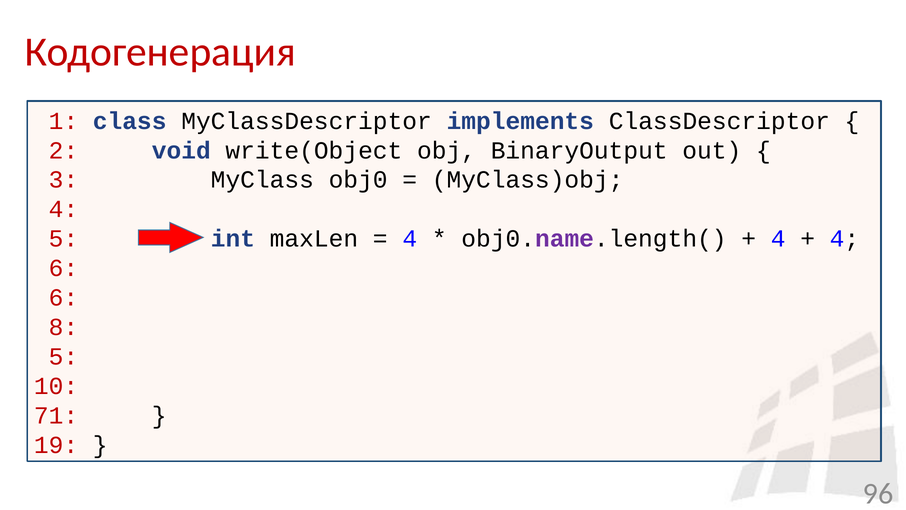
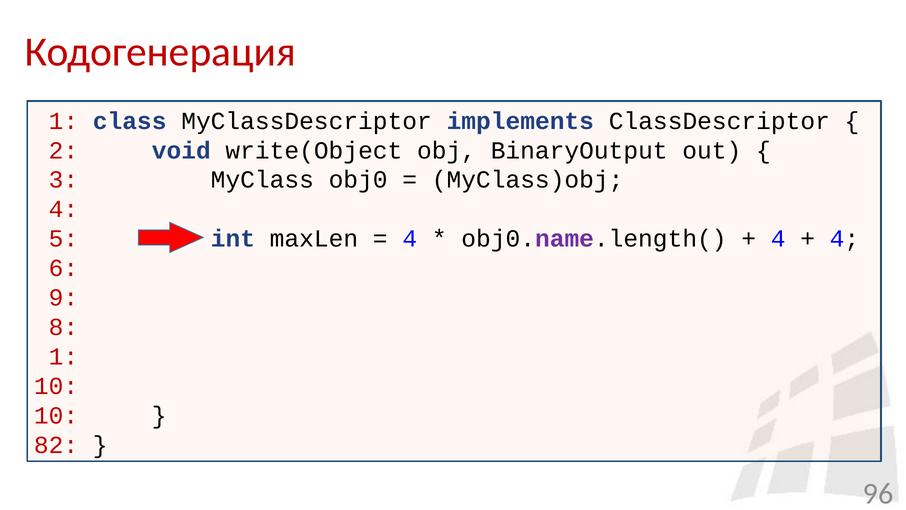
6 at (63, 297): 6 -> 9
5 at (63, 356): 5 -> 1
71 at (56, 415): 71 -> 10
19: 19 -> 82
